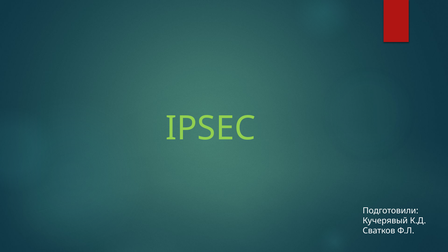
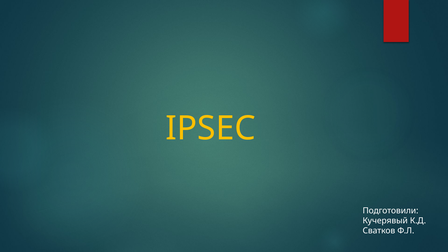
IPSEC colour: light green -> yellow
